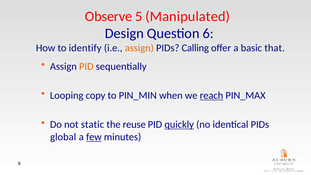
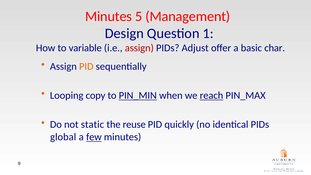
Observe at (109, 16): Observe -> Minutes
Manipulated: Manipulated -> Management
6: 6 -> 1
identify: identify -> variable
assign at (139, 48) colour: orange -> red
Calling: Calling -> Adjust
that: that -> char
PIN_MIN underline: none -> present
quickly underline: present -> none
